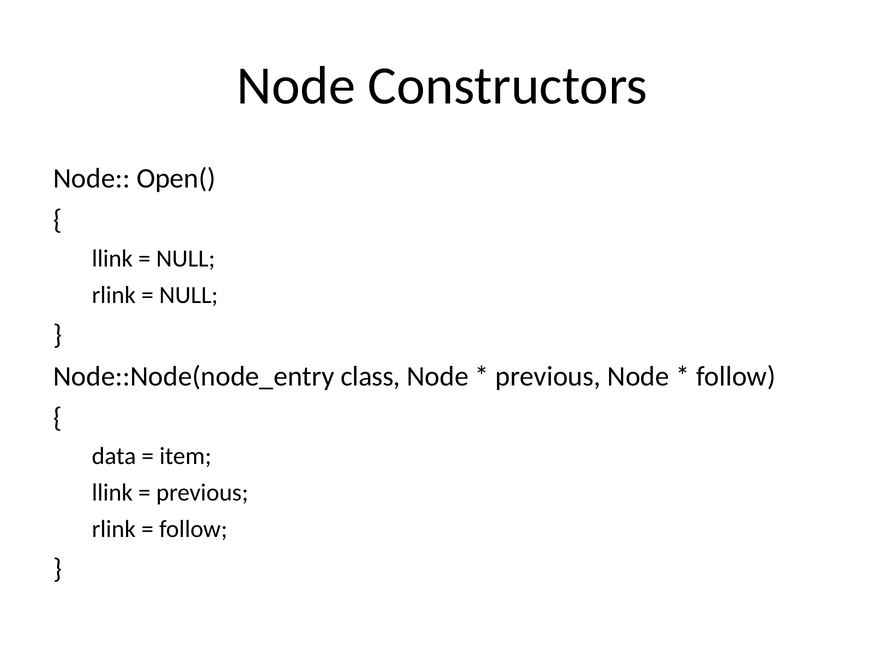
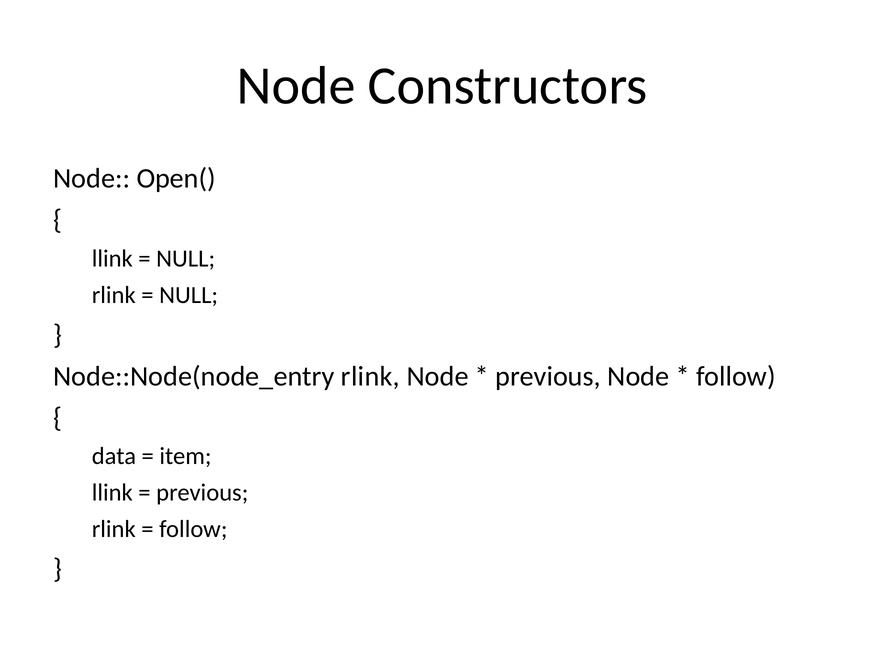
Node::Node(node_entry class: class -> rlink
